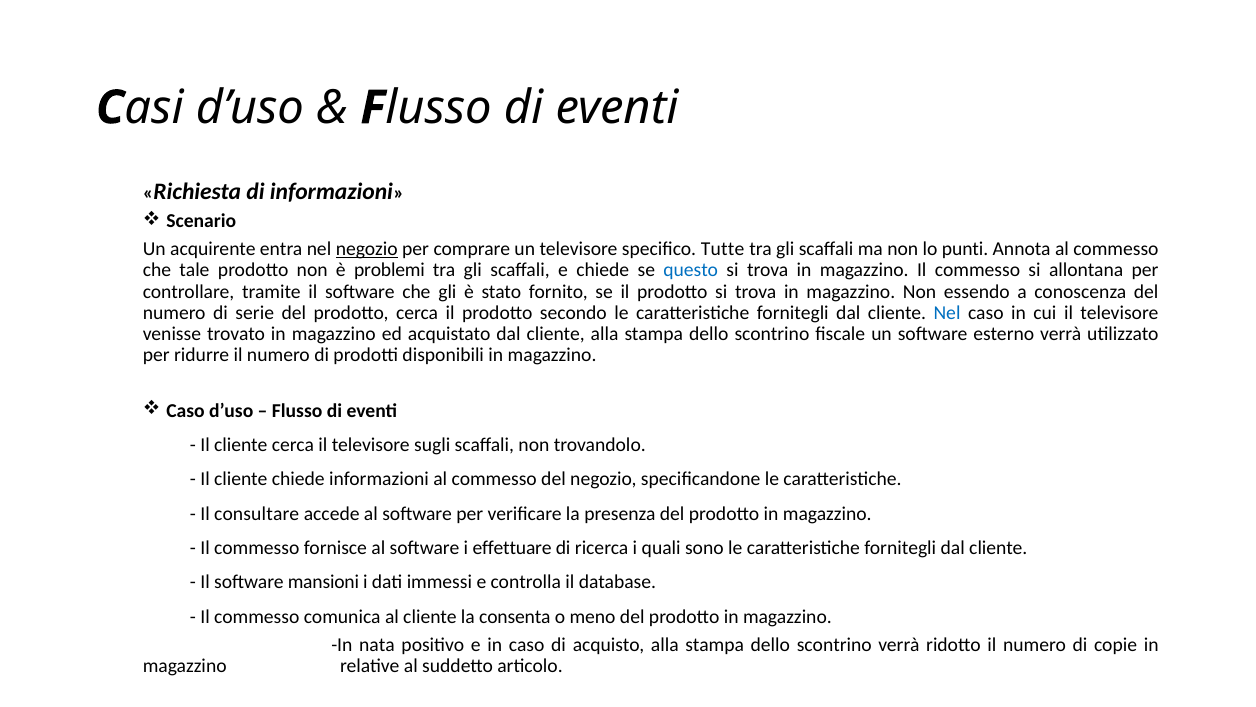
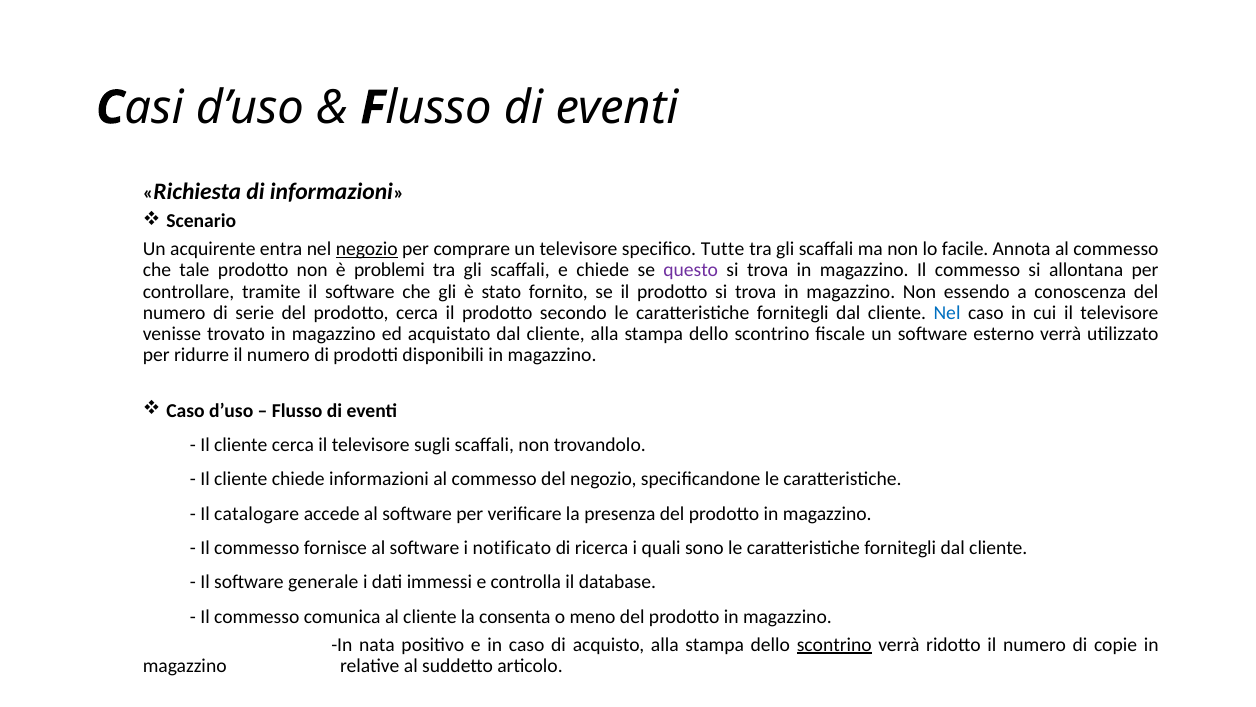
punti: punti -> facile
questo colour: blue -> purple
consultare: consultare -> catalogare
effettuare: effettuare -> notificato
mansioni: mansioni -> generale
scontrino at (834, 644) underline: none -> present
